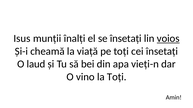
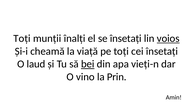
Isus at (22, 39): Isus -> Toți
bei underline: none -> present
la Toți: Toți -> Prin
